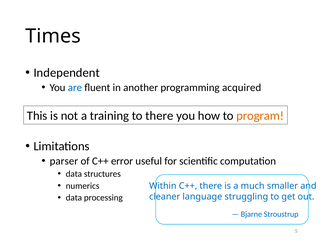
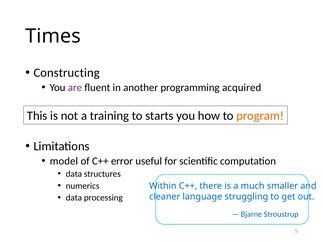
Independent: Independent -> Constructing
are colour: blue -> purple
to there: there -> starts
parser: parser -> model
